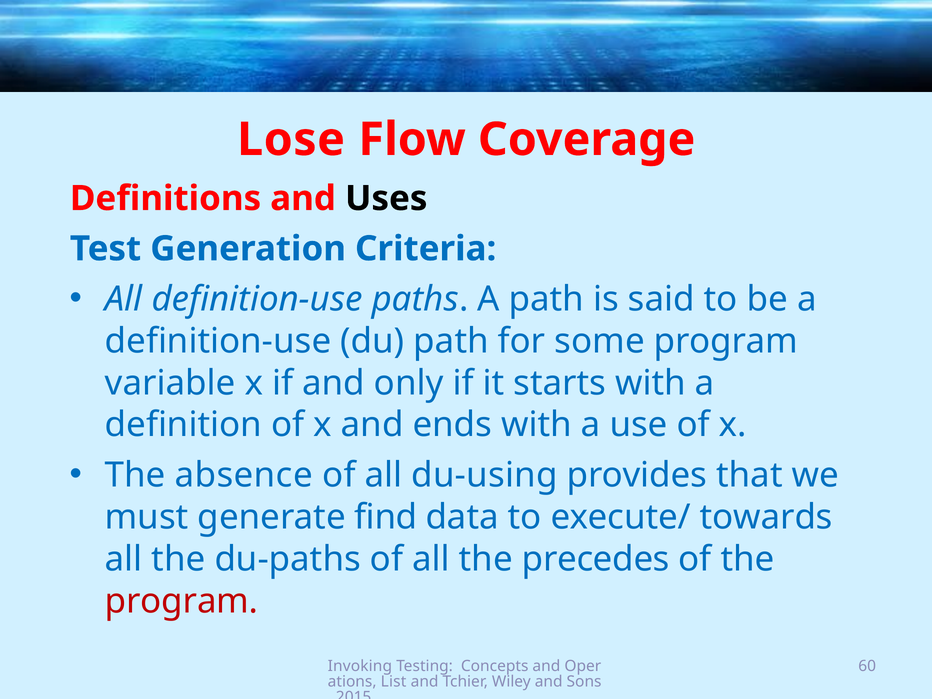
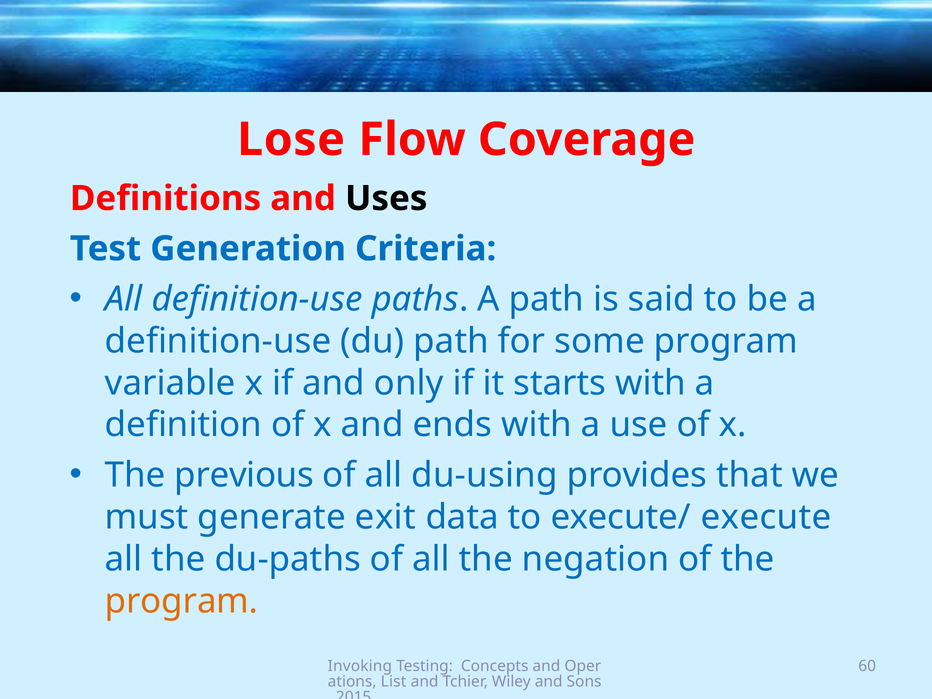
absence: absence -> previous
find: find -> exit
towards: towards -> execute
precedes: precedes -> negation
program at (182, 601) colour: red -> orange
